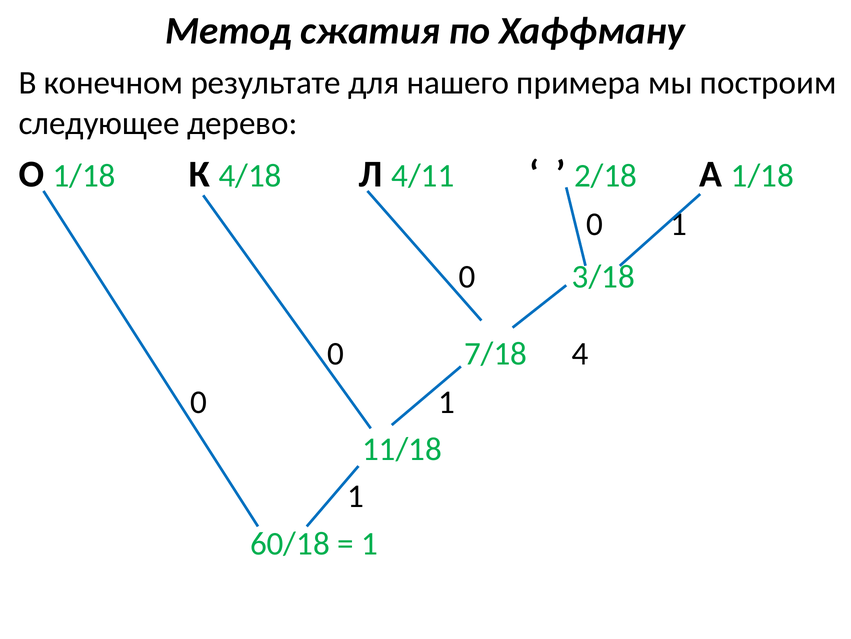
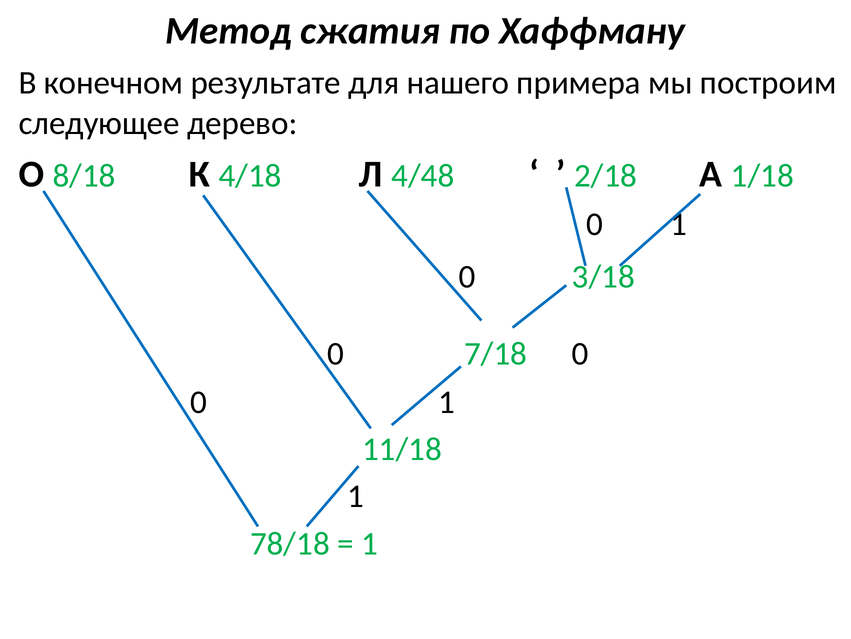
О 1/18: 1/18 -> 8/18
4/11: 4/11 -> 4/48
7/18 4: 4 -> 0
60/18: 60/18 -> 78/18
